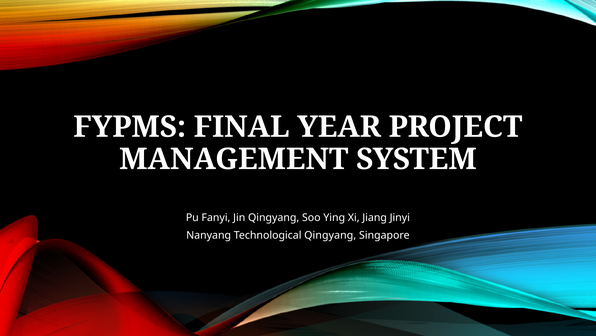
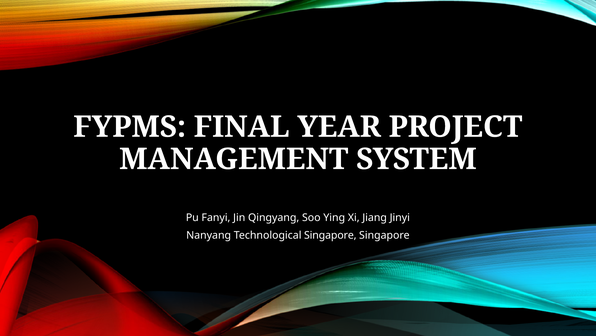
Technological Qingyang: Qingyang -> Singapore
